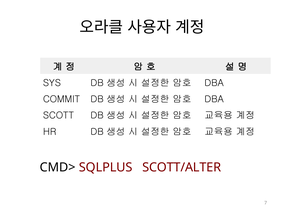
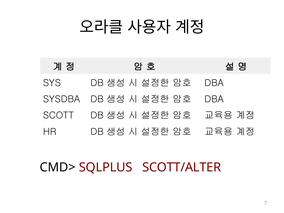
COMMIT: COMMIT -> SYSDBA
